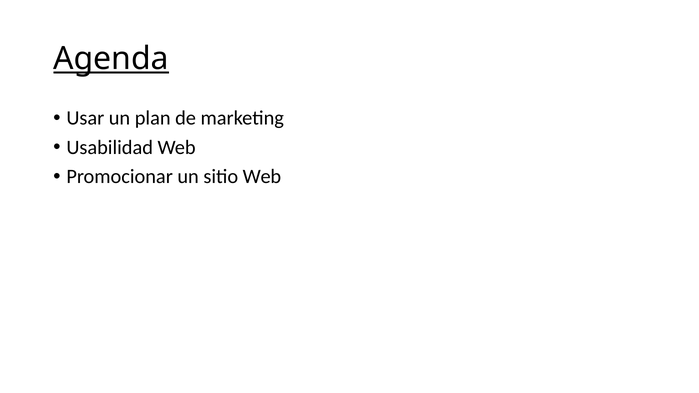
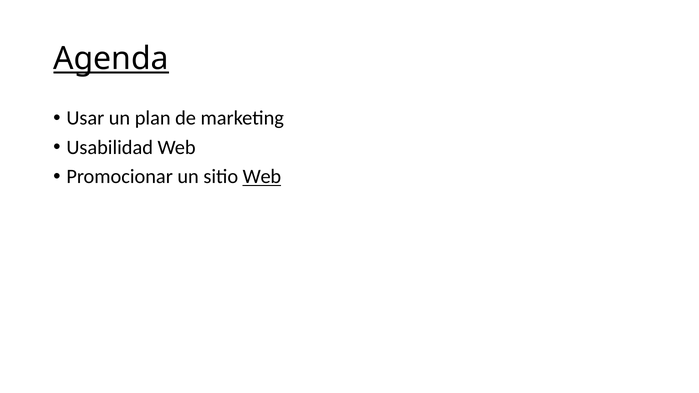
Web at (262, 177) underline: none -> present
